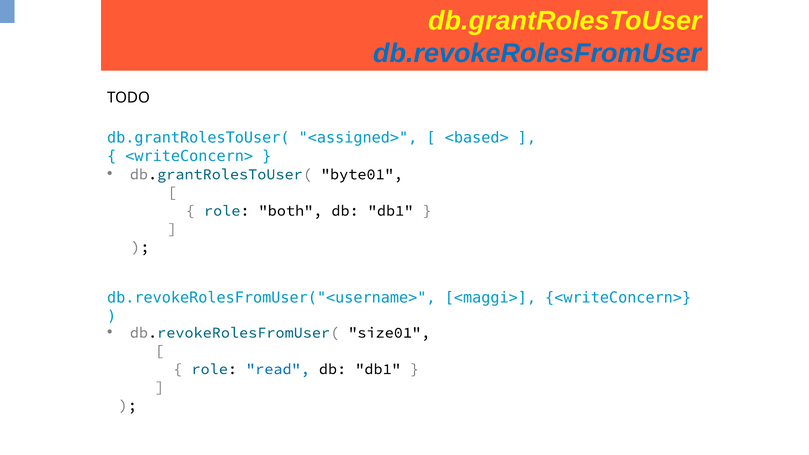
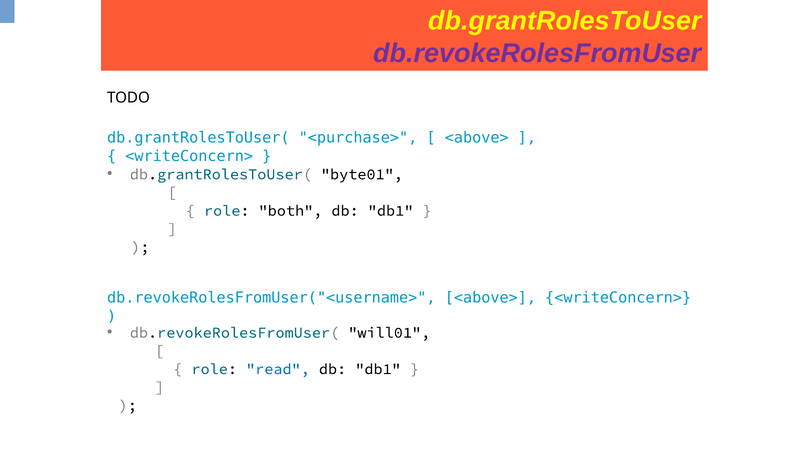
db.revokeRolesFromUser colour: blue -> purple
<assigned>: <assigned> -> <purchase>
<based> at (477, 138): <based> -> <above>
db.revokeRolesFromUser("<username> <maggi>: <maggi> -> <above>
size01: size01 -> will01
